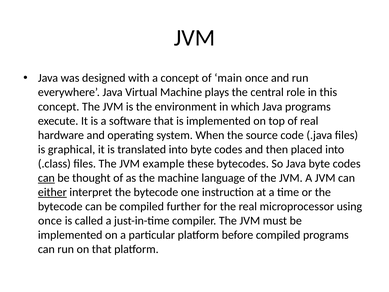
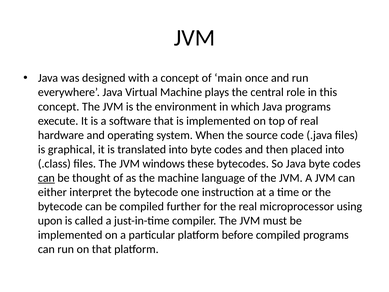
example: example -> windows
either underline: present -> none
once at (50, 221): once -> upon
